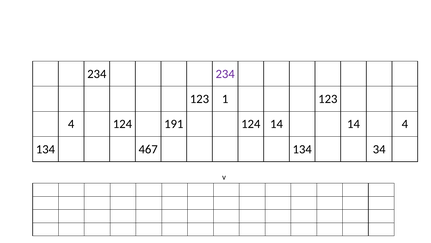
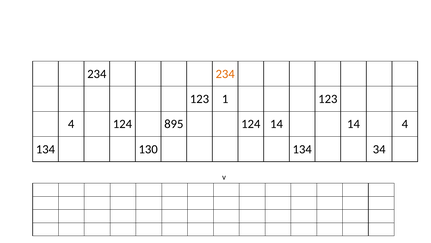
234 at (225, 74) colour: purple -> orange
191: 191 -> 895
467: 467 -> 130
